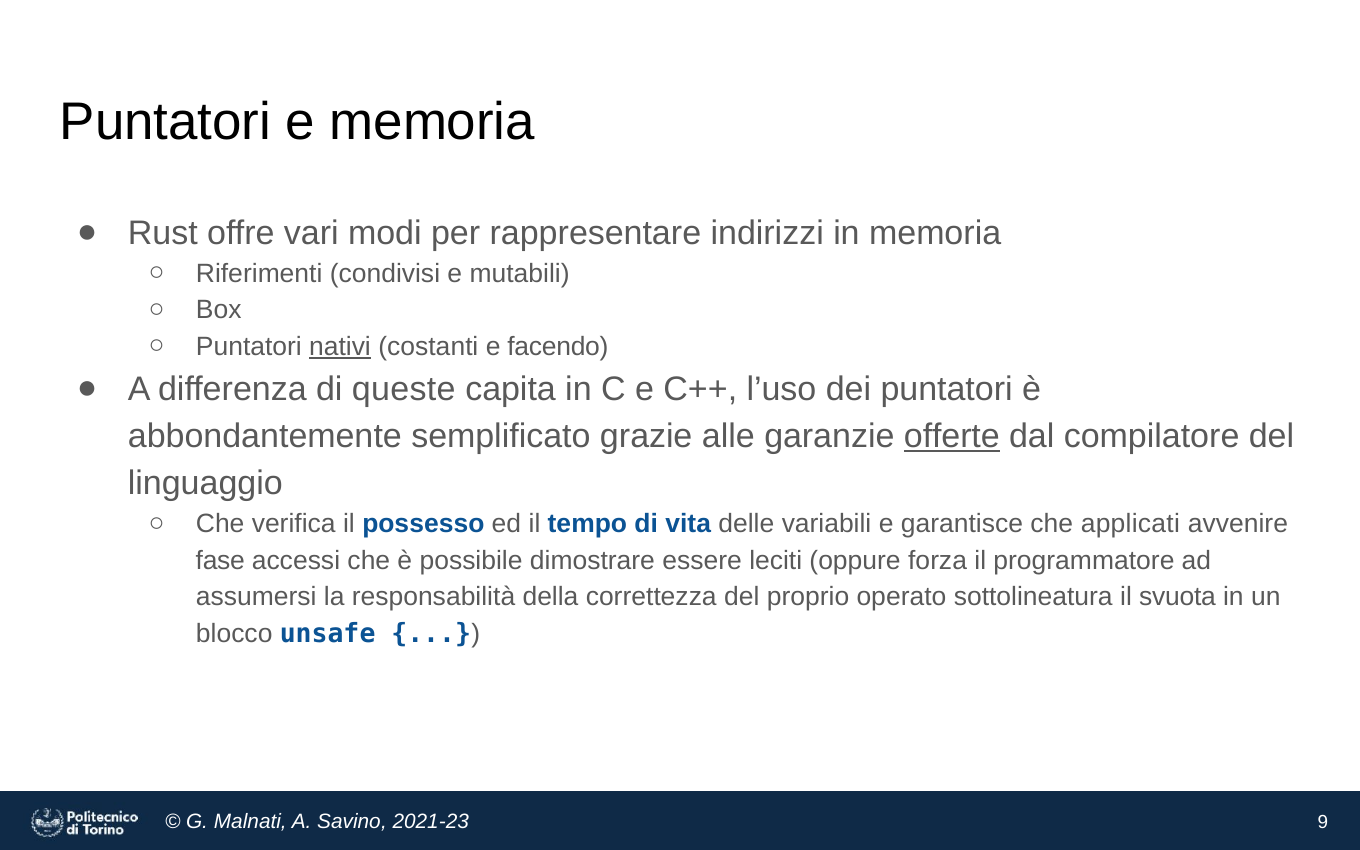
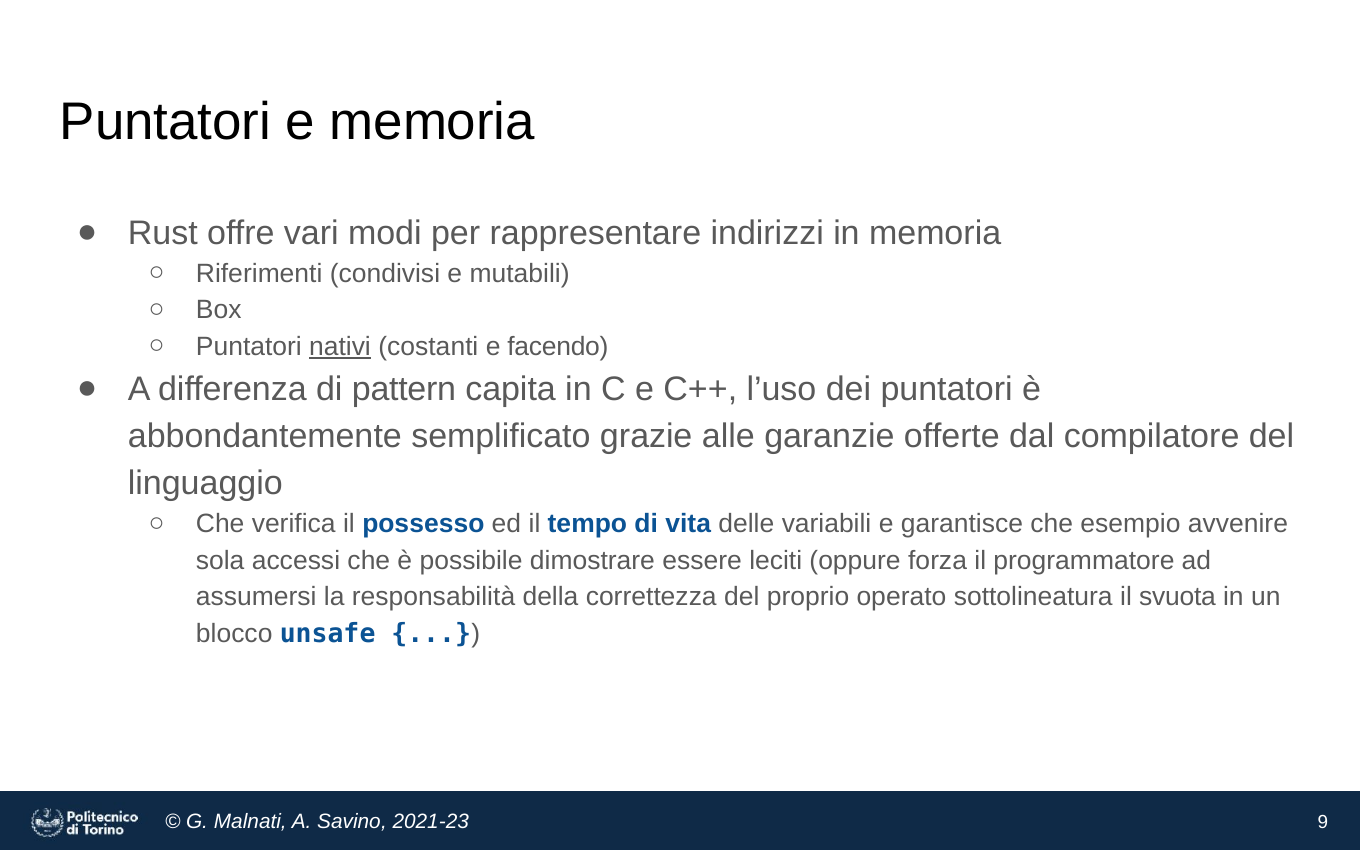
queste: queste -> pattern
offerte underline: present -> none
applicati: applicati -> esempio
fase: fase -> sola
